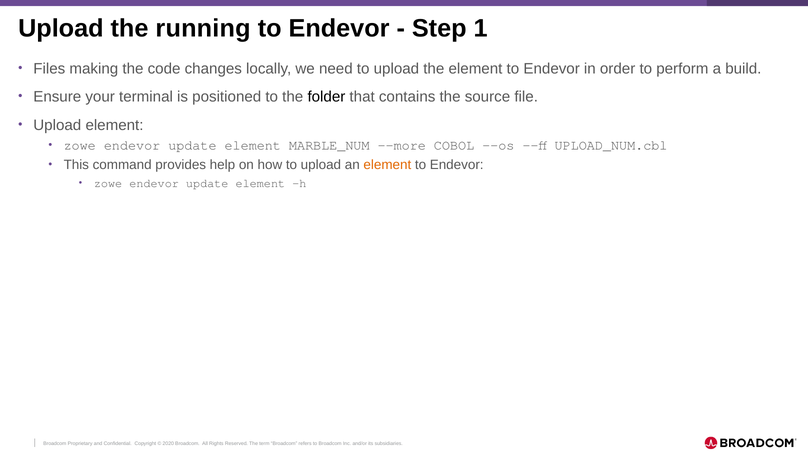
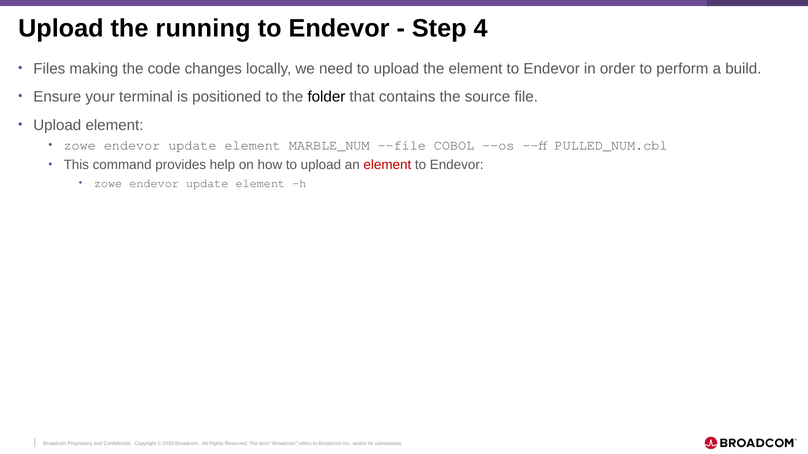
1: 1 -> 4
--more: --more -> --file
UPLOAD_NUM.cbl: UPLOAD_NUM.cbl -> PULLED_NUM.cbl
element at (387, 165) colour: orange -> red
